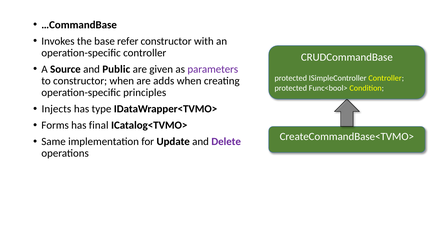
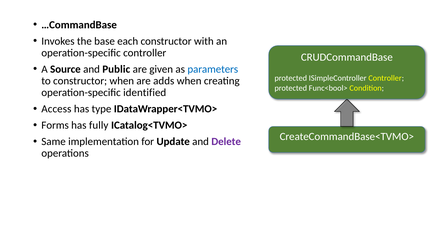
refer: refer -> each
parameters colour: purple -> blue
principles: principles -> identified
Injects: Injects -> Access
final: final -> fully
